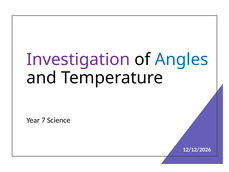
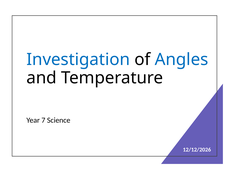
Investigation colour: purple -> blue
